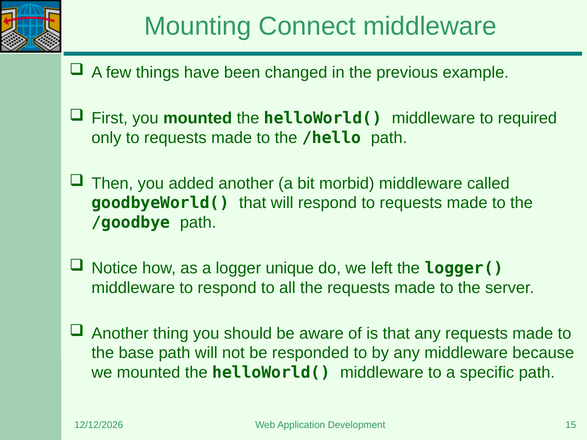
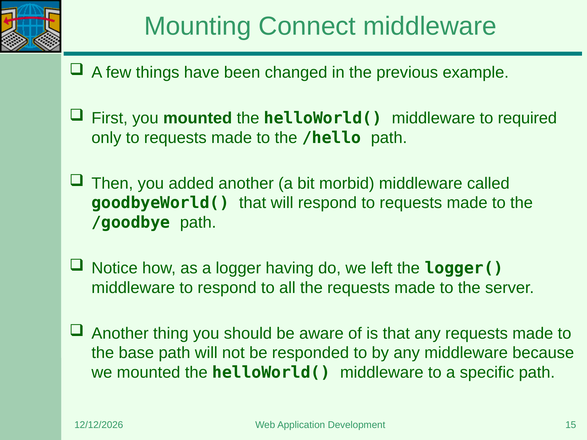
unique: unique -> having
